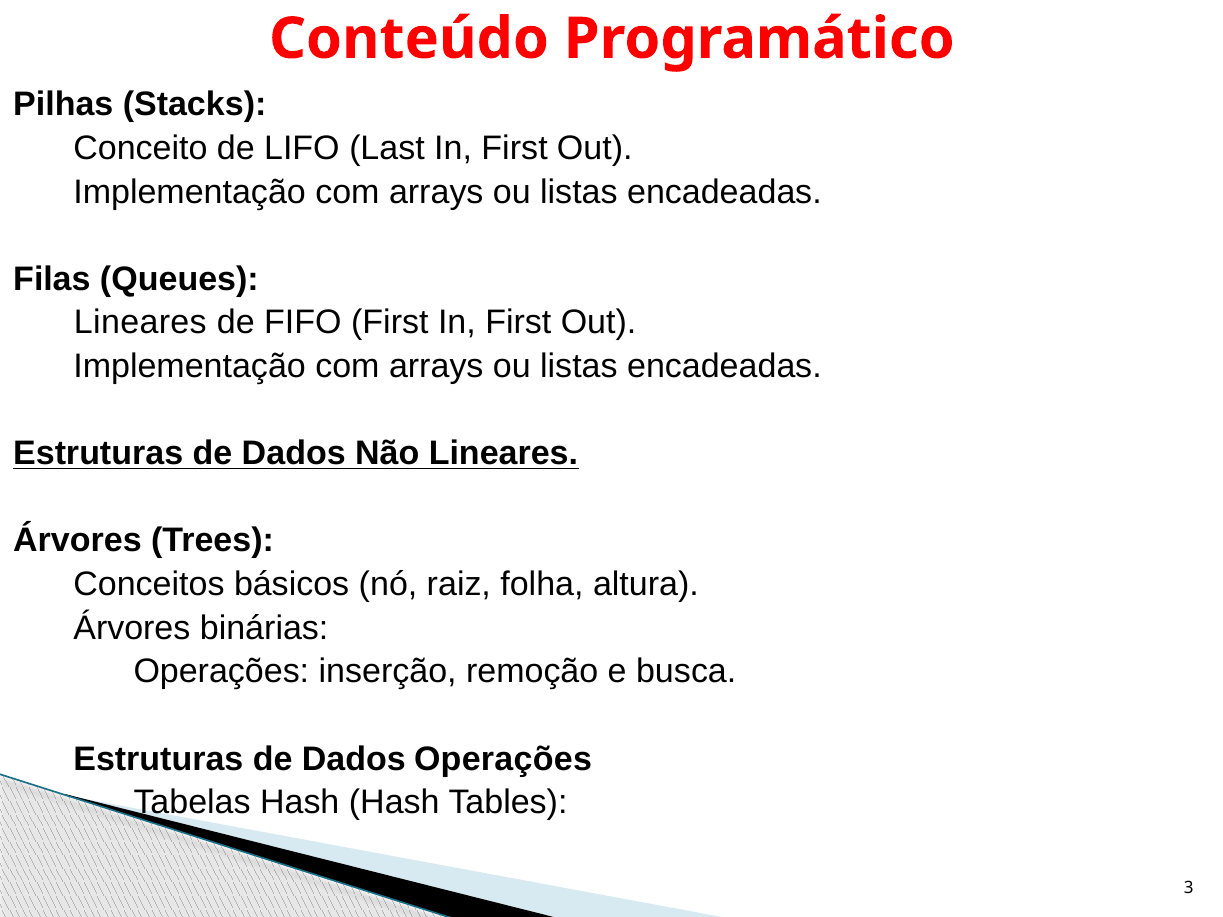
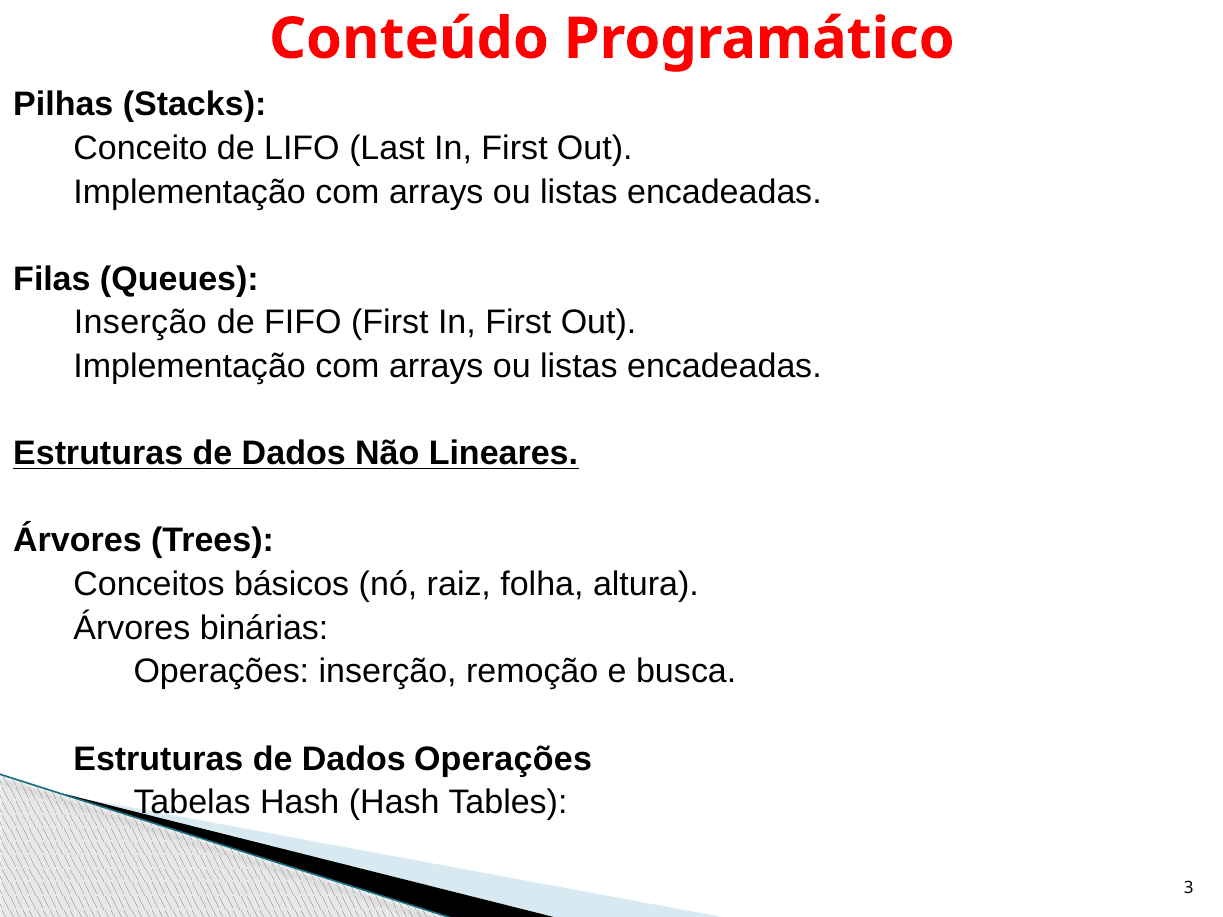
Lineares at (140, 323): Lineares -> Inserção
